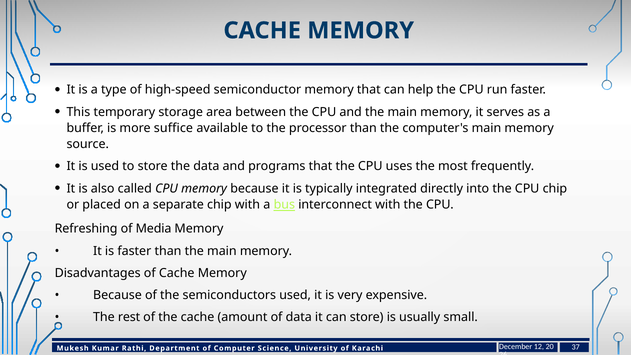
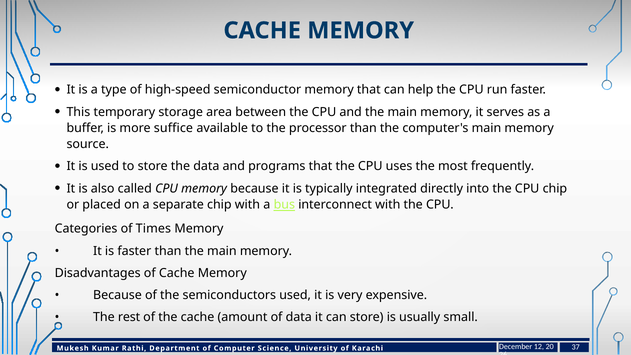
Refreshing: Refreshing -> Categories
Media: Media -> Times
